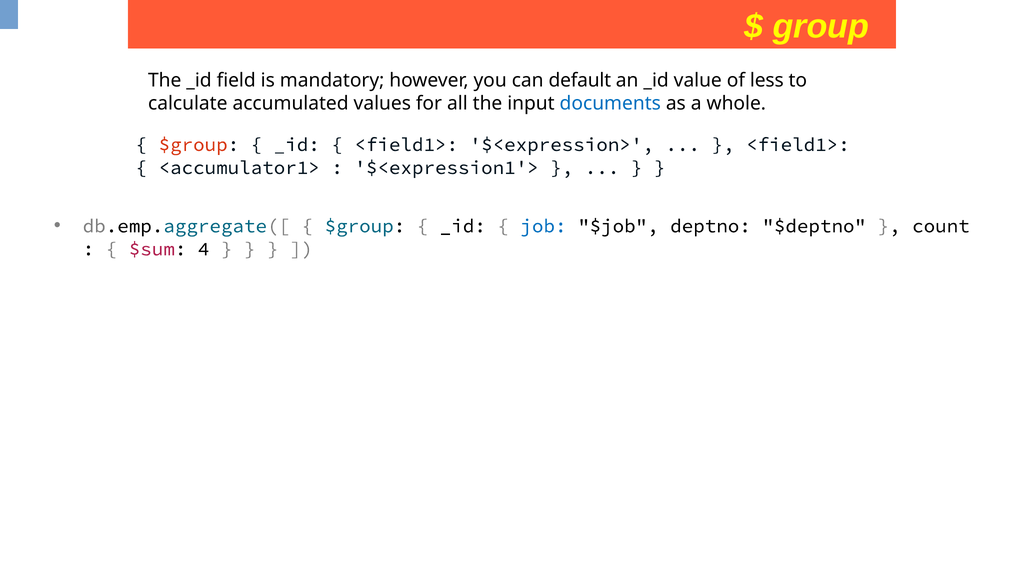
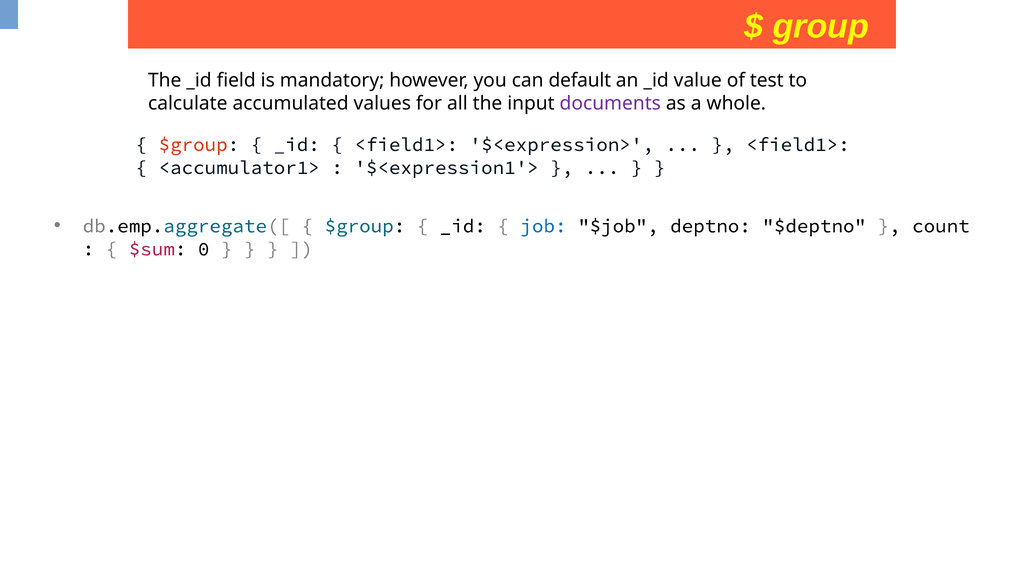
less: less -> test
documents colour: blue -> purple
4: 4 -> 0
